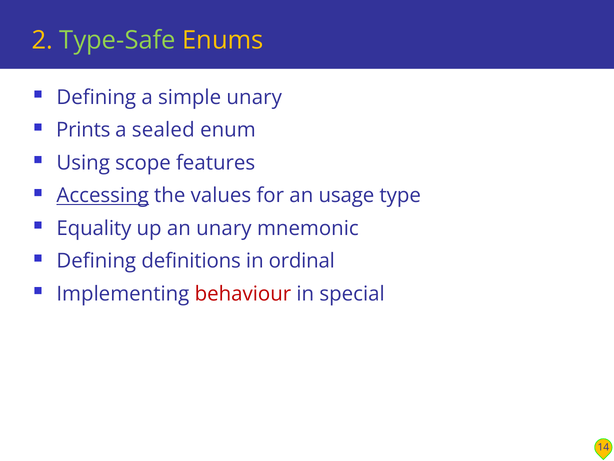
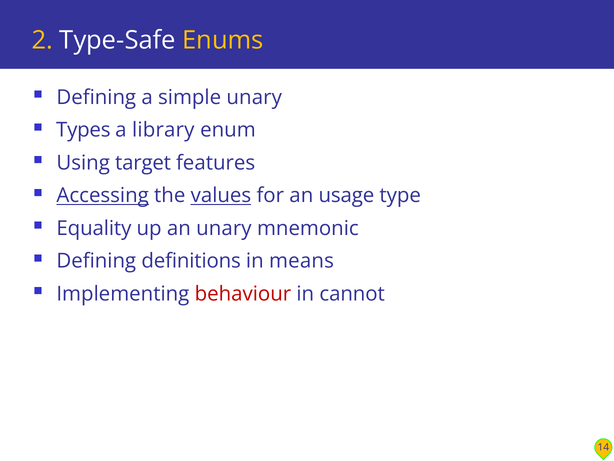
Type-Safe colour: light green -> white
Prints: Prints -> Types
sealed: sealed -> library
scope: scope -> target
values underline: none -> present
ordinal: ordinal -> means
special: special -> cannot
